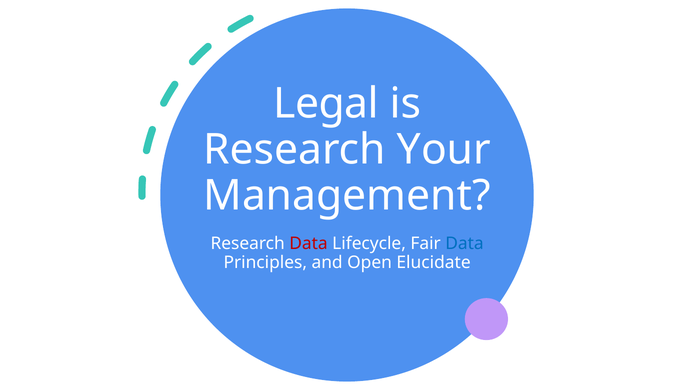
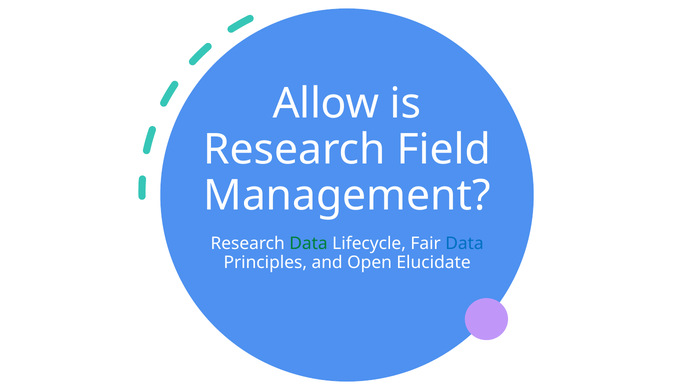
Legal: Legal -> Allow
Your: Your -> Field
Data at (309, 244) colour: red -> green
